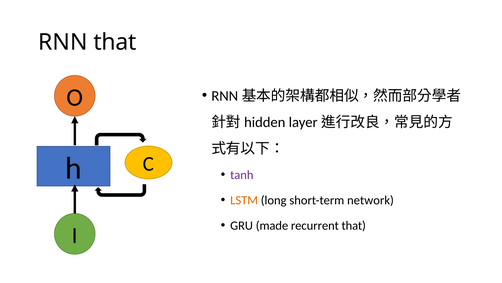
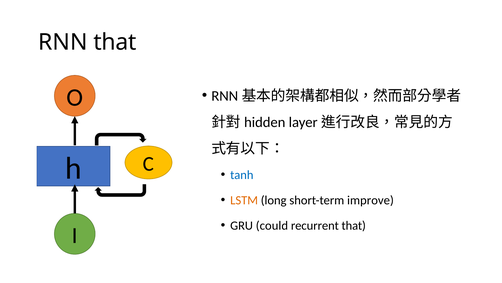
tanh colour: purple -> blue
network: network -> improve
made: made -> could
